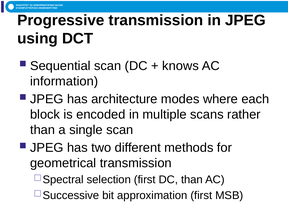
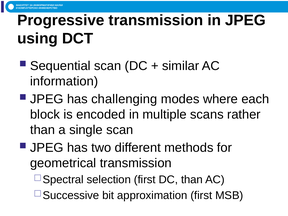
knows: knows -> similar
architecture: architecture -> challenging
